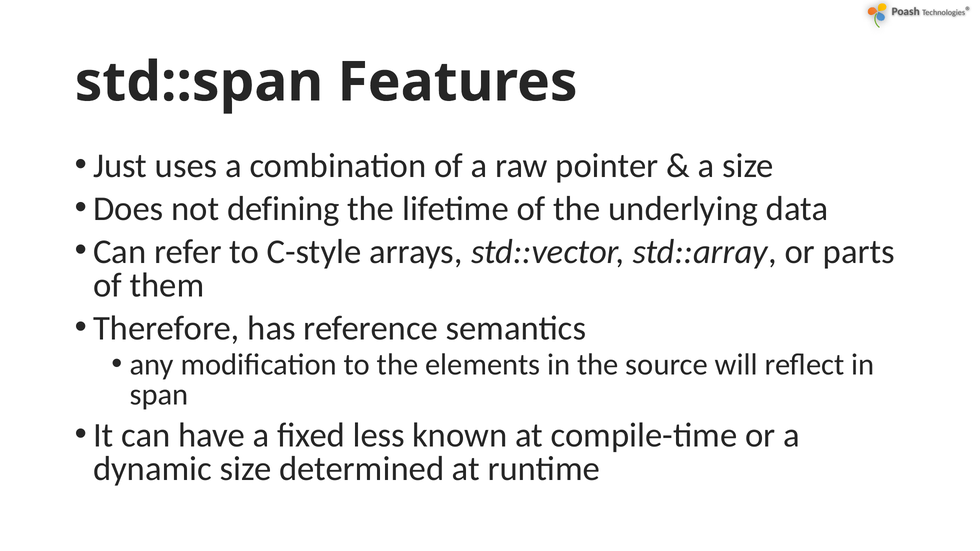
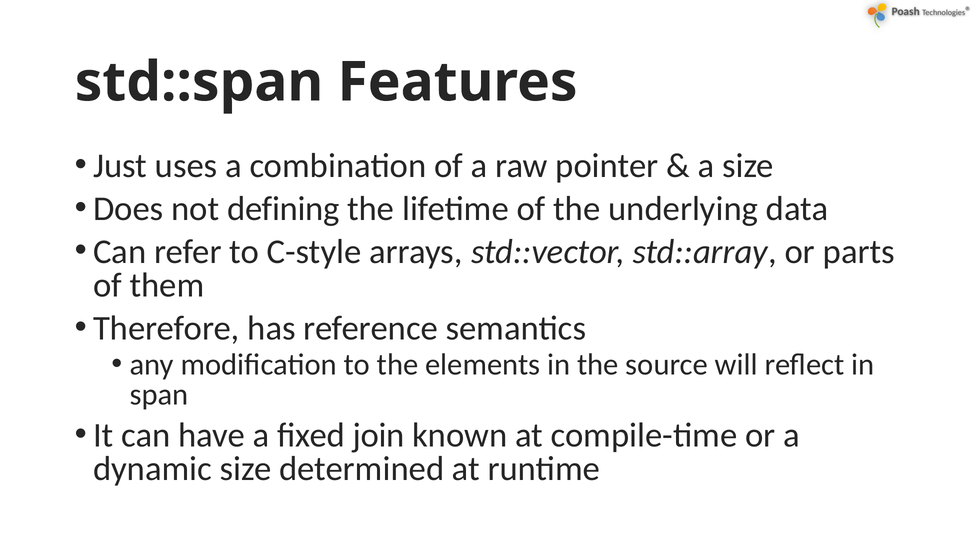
less: less -> join
